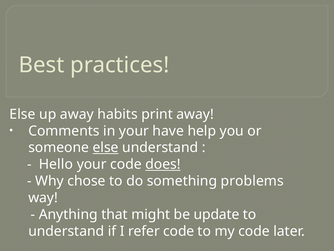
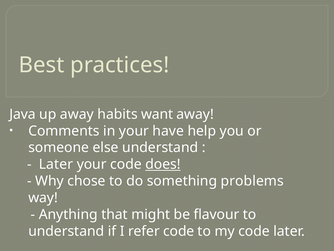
Else at (23, 114): Else -> Java
print: print -> want
else at (106, 147) underline: present -> none
Hello at (56, 164): Hello -> Later
update: update -> flavour
